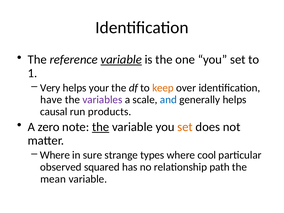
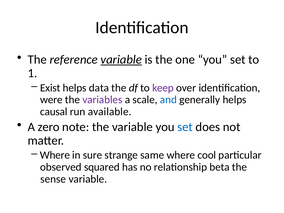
Very: Very -> Exist
your: your -> data
keep colour: orange -> purple
have: have -> were
products: products -> available
the at (101, 127) underline: present -> none
set at (185, 127) colour: orange -> blue
types: types -> same
path: path -> beta
mean: mean -> sense
